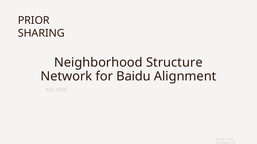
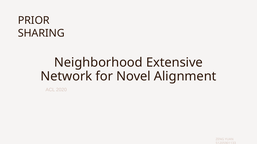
Structure: Structure -> Extensive
Baidu: Baidu -> Novel
